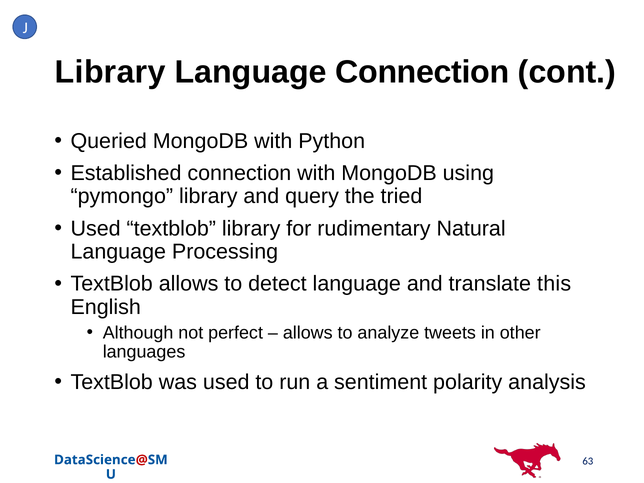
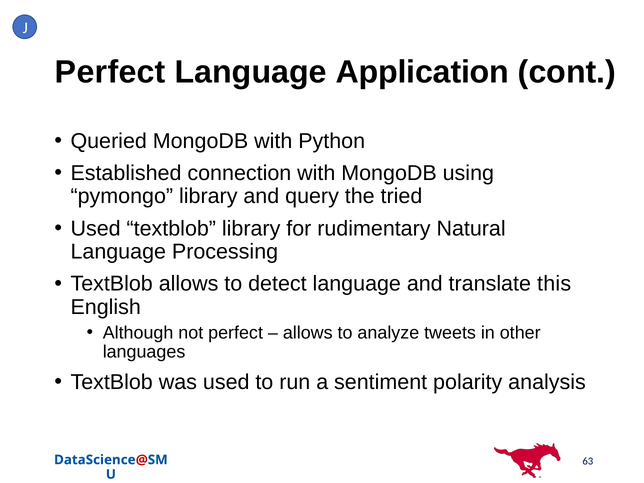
Library at (110, 72): Library -> Perfect
Language Connection: Connection -> Application
